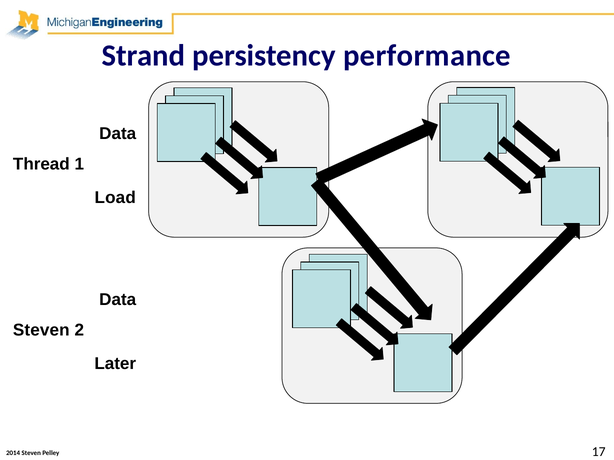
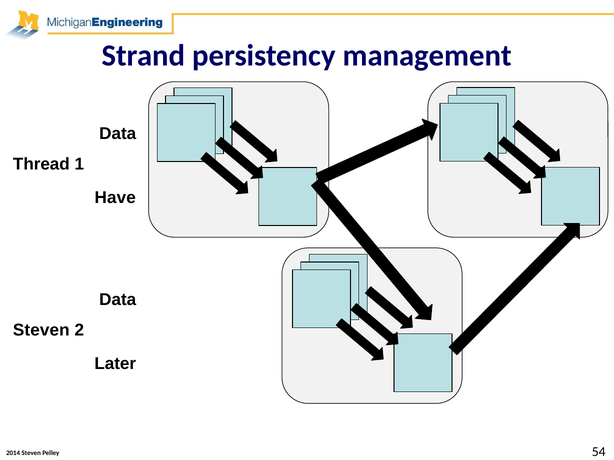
performance: performance -> management
Load: Load -> Have
17: 17 -> 54
